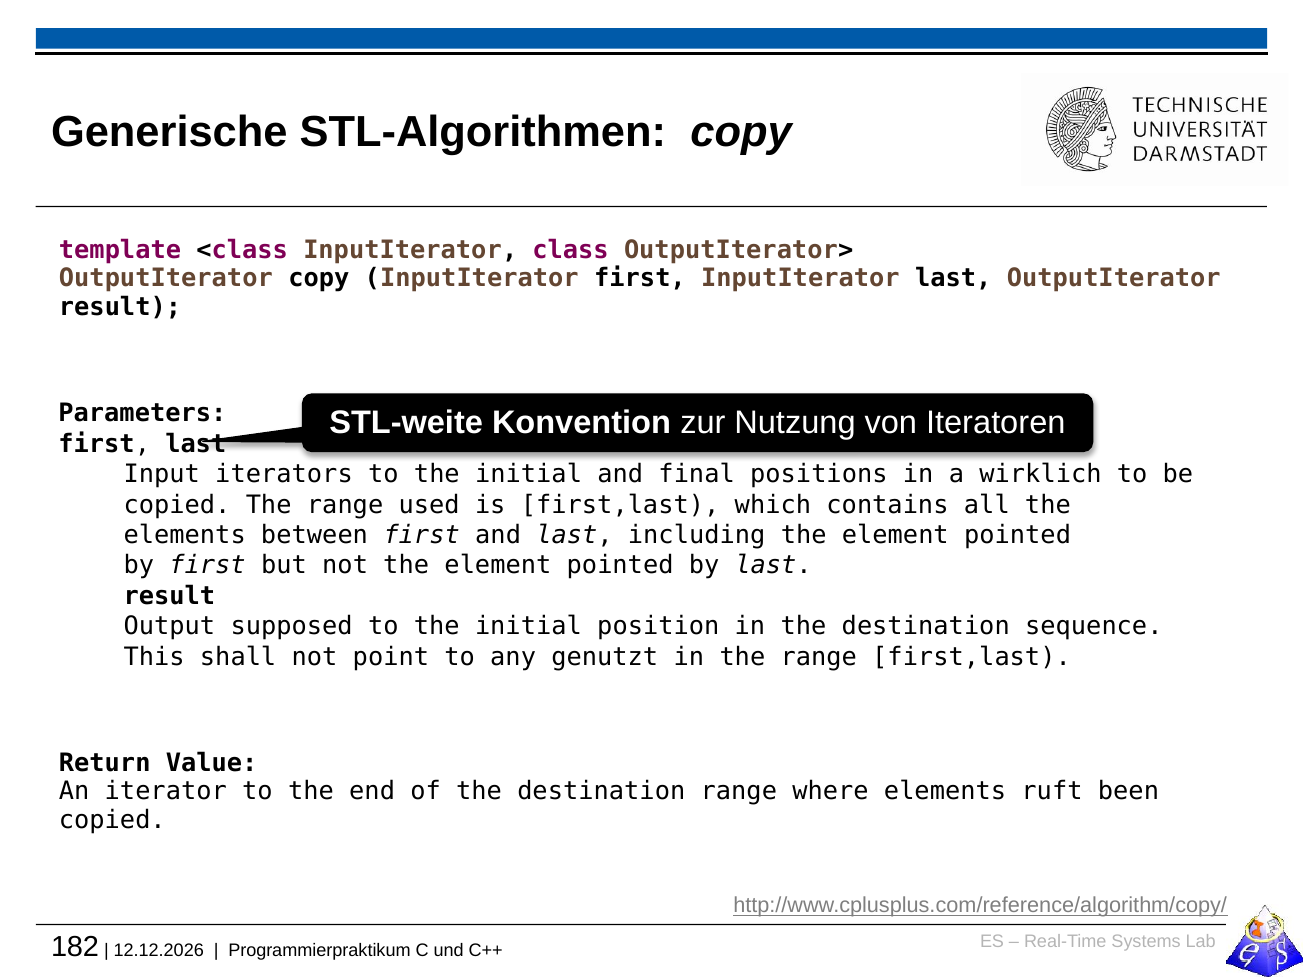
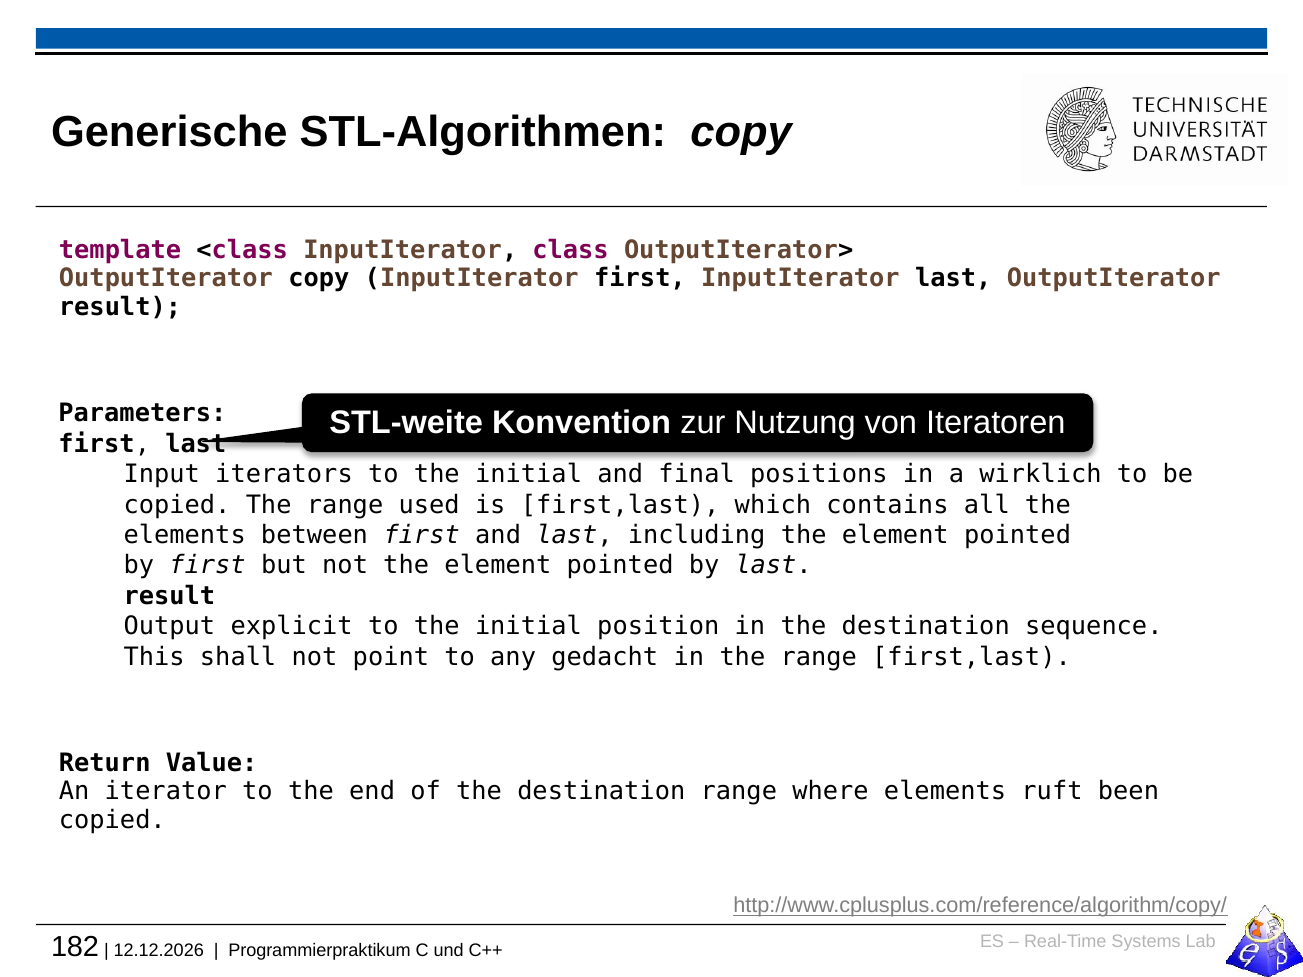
supposed: supposed -> explicit
genutzt: genutzt -> gedacht
